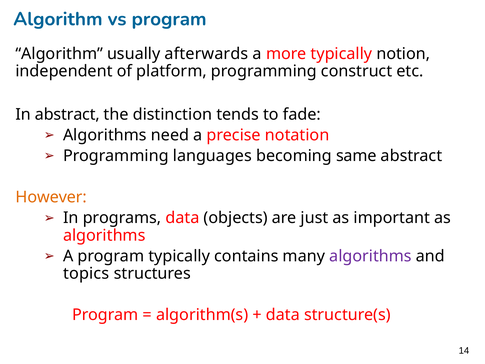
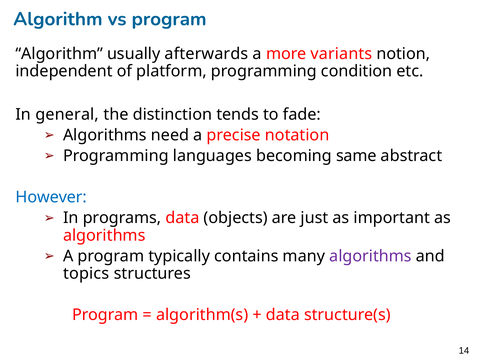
more typically: typically -> variants
construct: construct -> condition
In abstract: abstract -> general
However colour: orange -> blue
